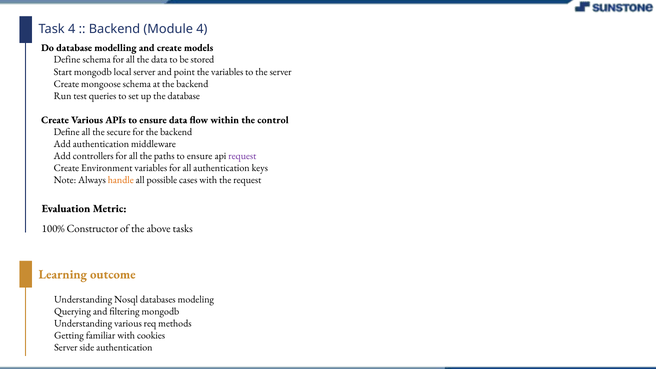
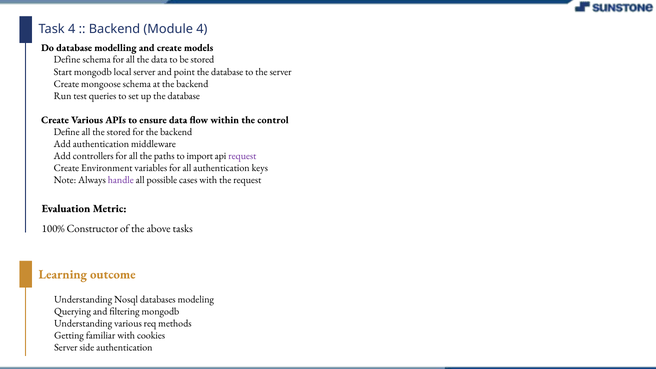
point the variables: variables -> database
the secure: secure -> stored
paths to ensure: ensure -> import
handle colour: orange -> purple
